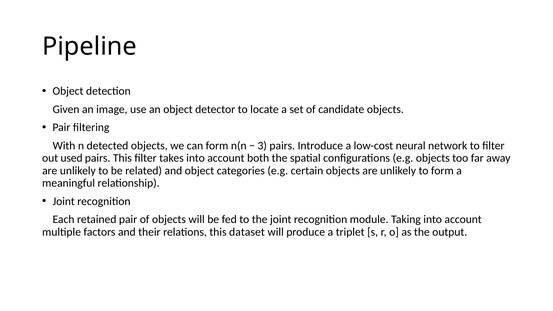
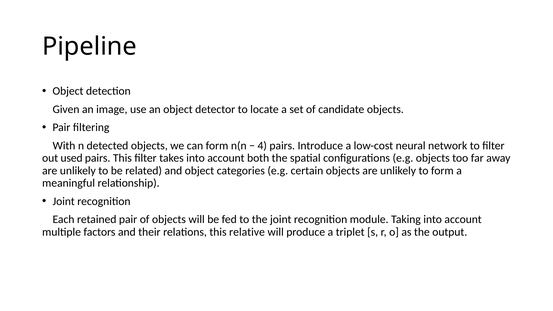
3: 3 -> 4
dataset: dataset -> relative
